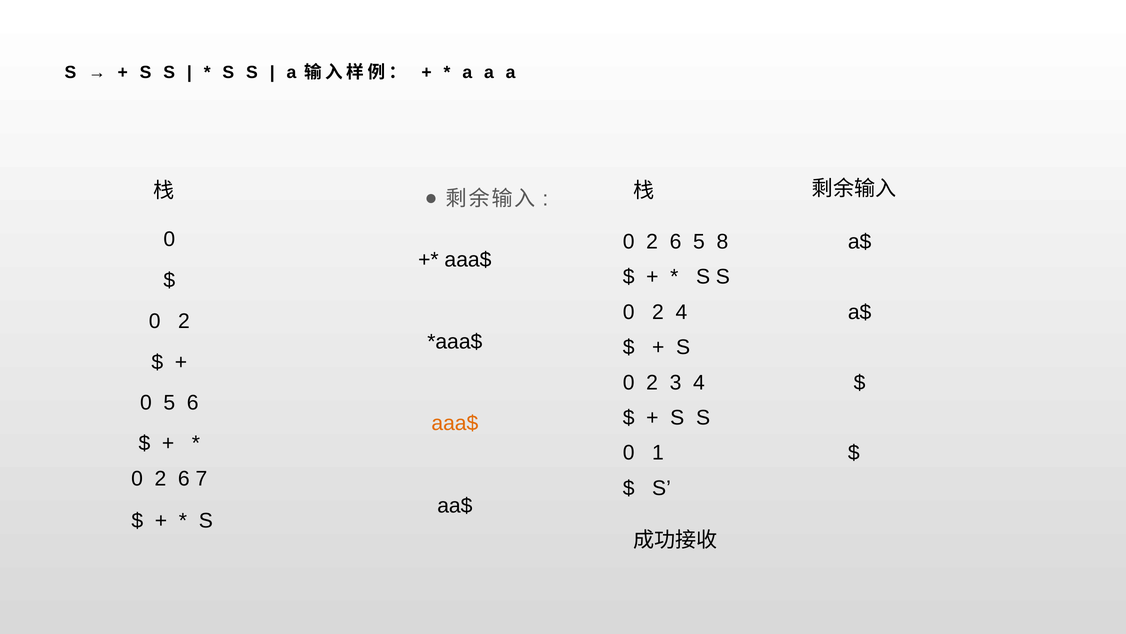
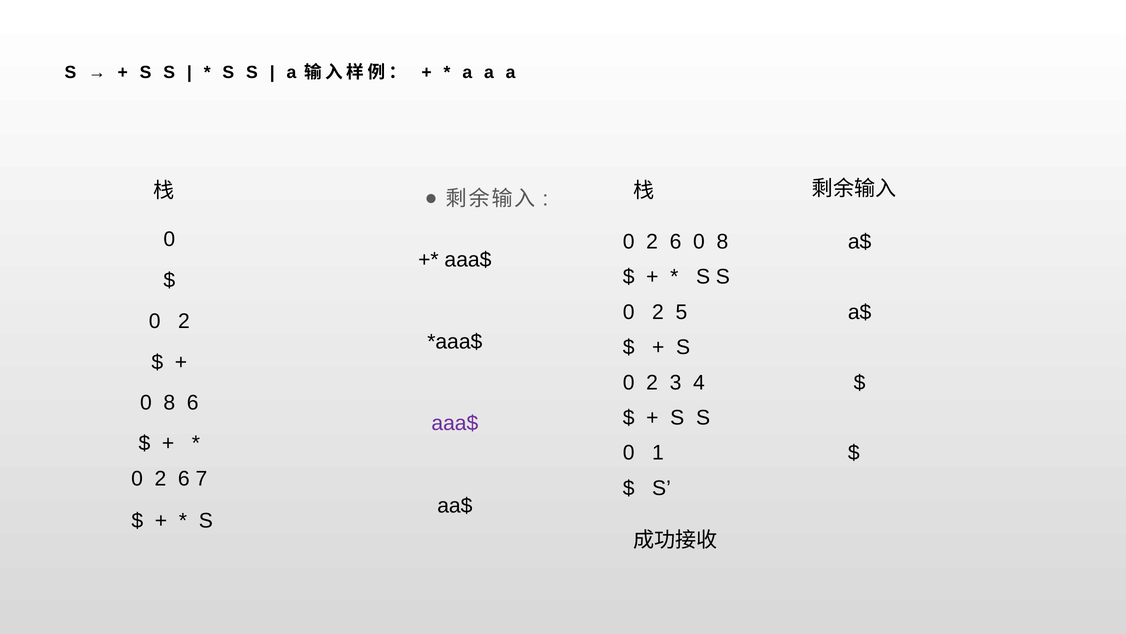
6 5: 5 -> 0
2 4: 4 -> 5
5 at (169, 402): 5 -> 8
aaa$ at (455, 423) colour: orange -> purple
